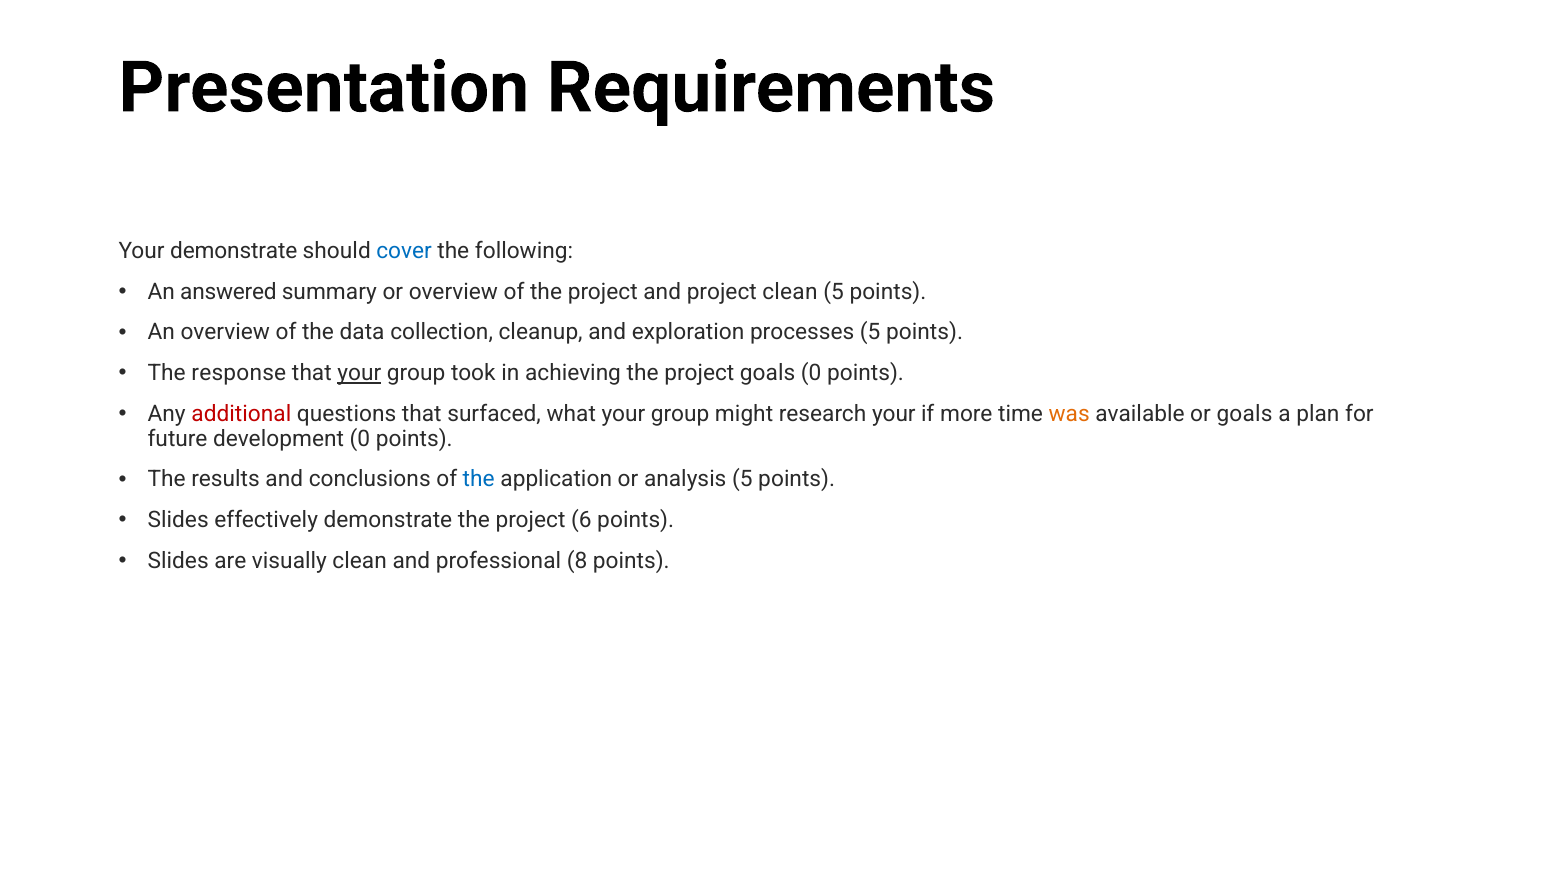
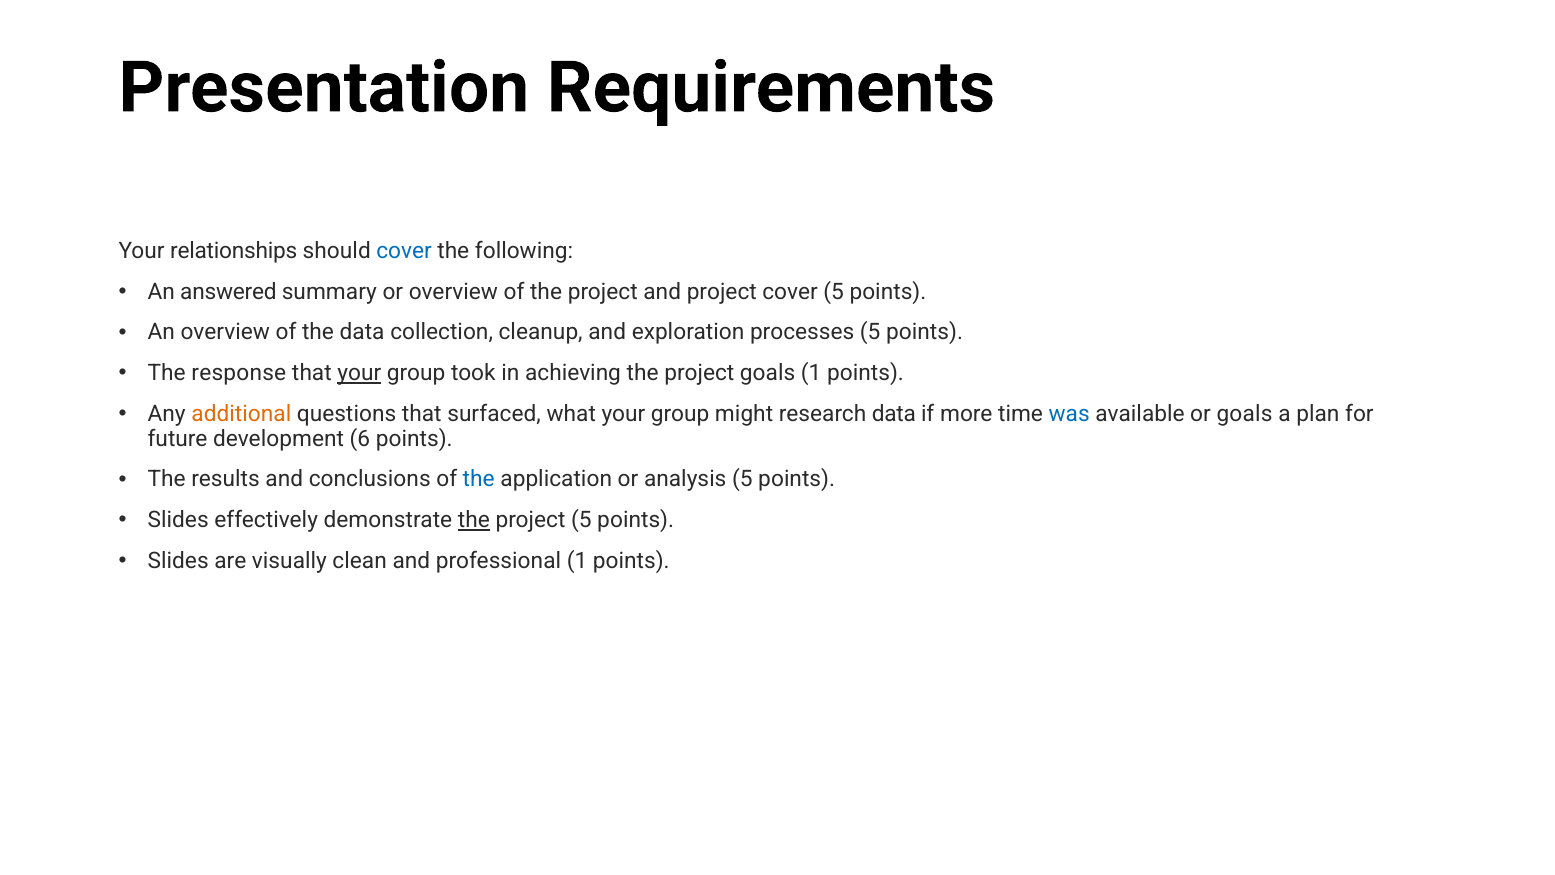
Your demonstrate: demonstrate -> relationships
project clean: clean -> cover
goals 0: 0 -> 1
additional colour: red -> orange
research your: your -> data
was colour: orange -> blue
development 0: 0 -> 6
the at (474, 520) underline: none -> present
project 6: 6 -> 5
professional 8: 8 -> 1
